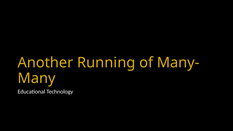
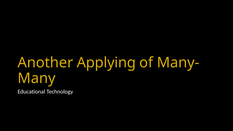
Running: Running -> Applying
